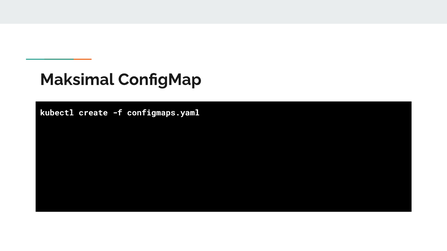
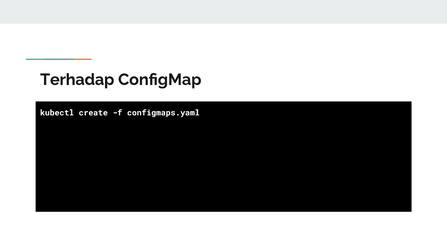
Maksimal: Maksimal -> Terhadap
